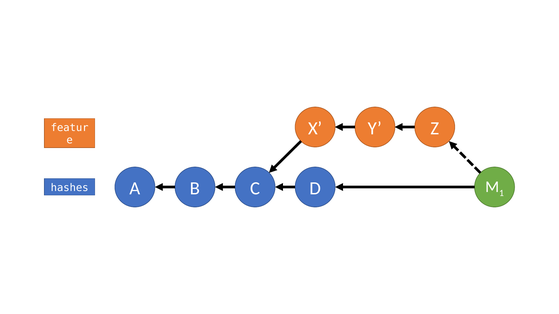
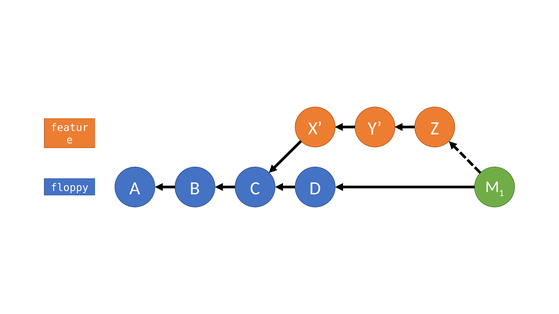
hashes: hashes -> floppy
